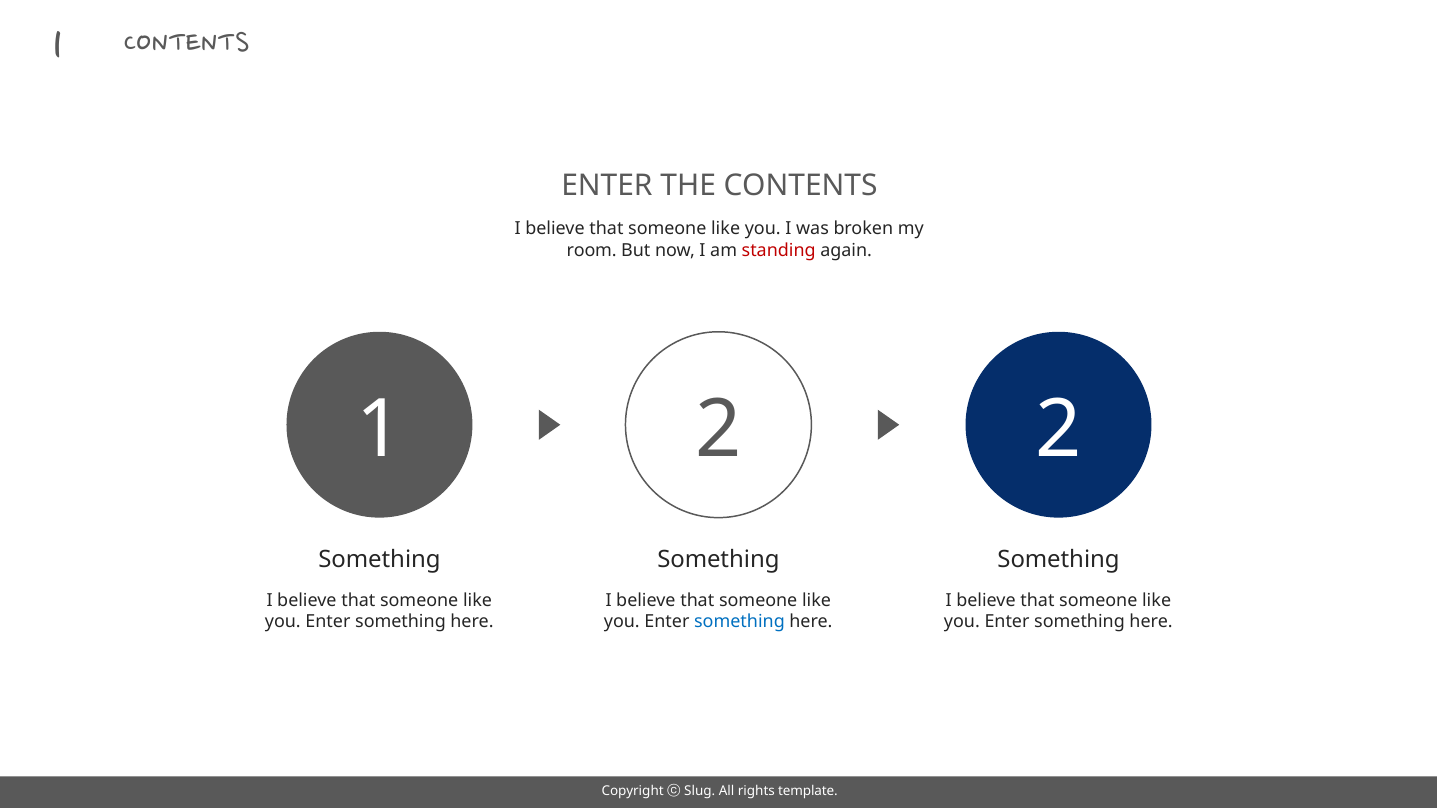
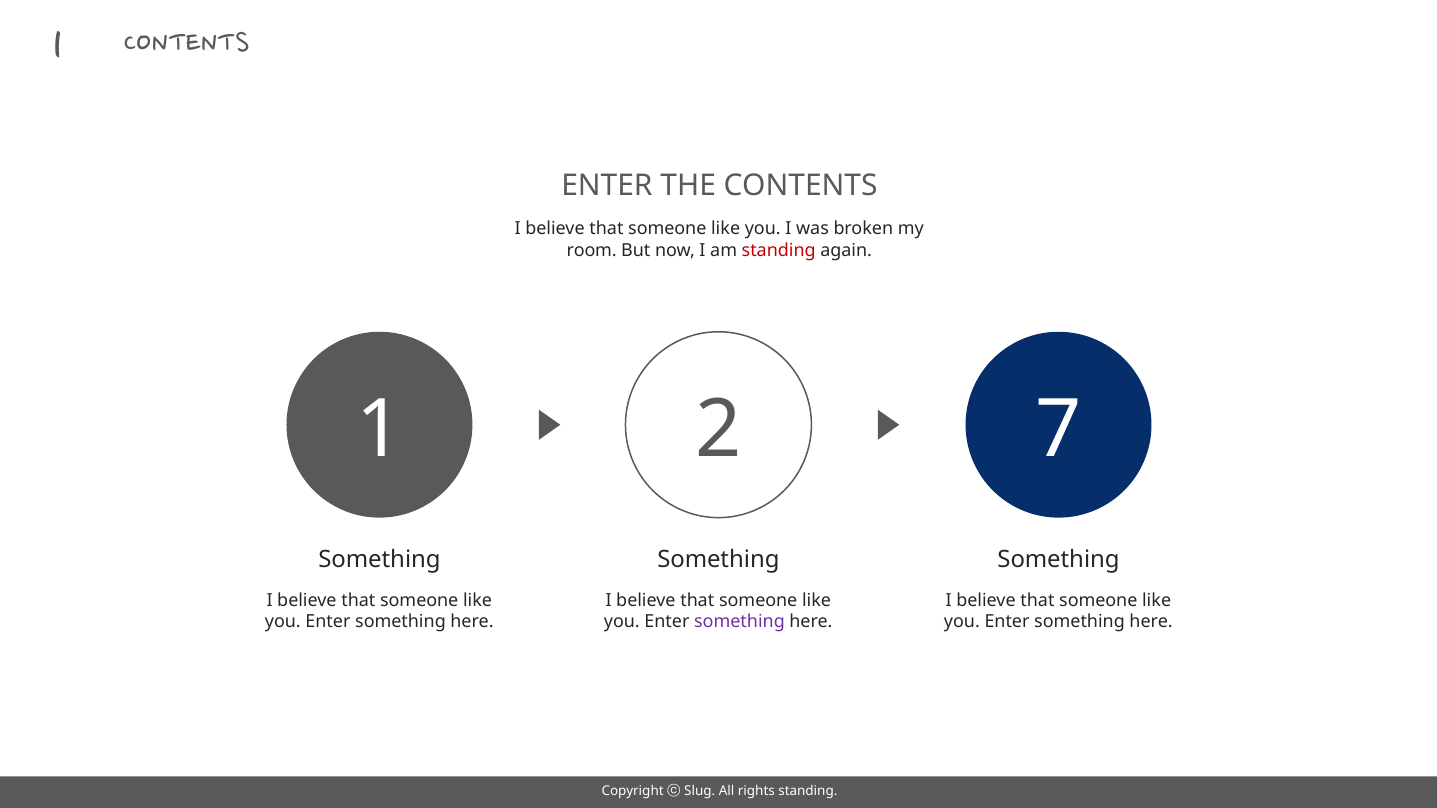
2 2: 2 -> 7
something at (739, 622) colour: blue -> purple
rights template: template -> standing
